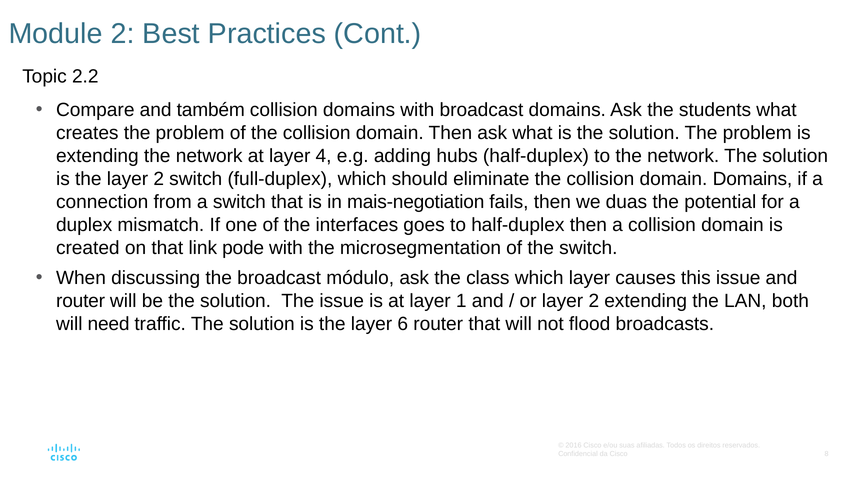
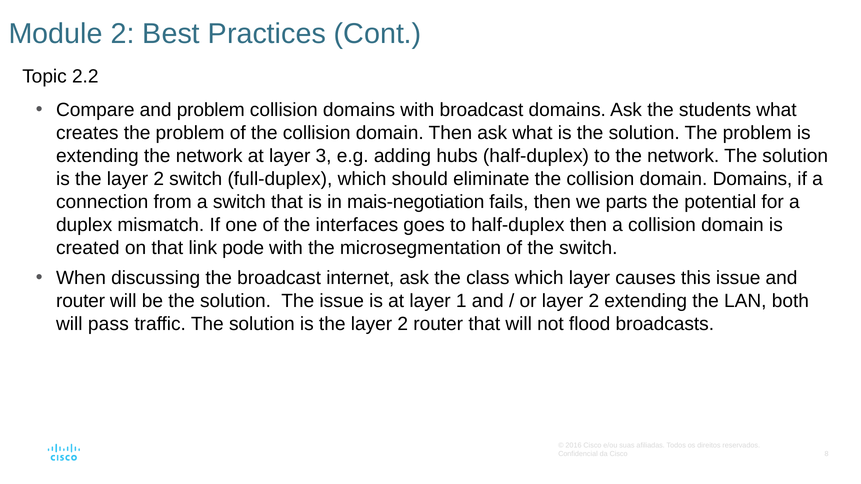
and também: também -> problem
4: 4 -> 3
duas: duas -> parts
módulo: módulo -> internet
need: need -> pass
6 at (403, 324): 6 -> 2
